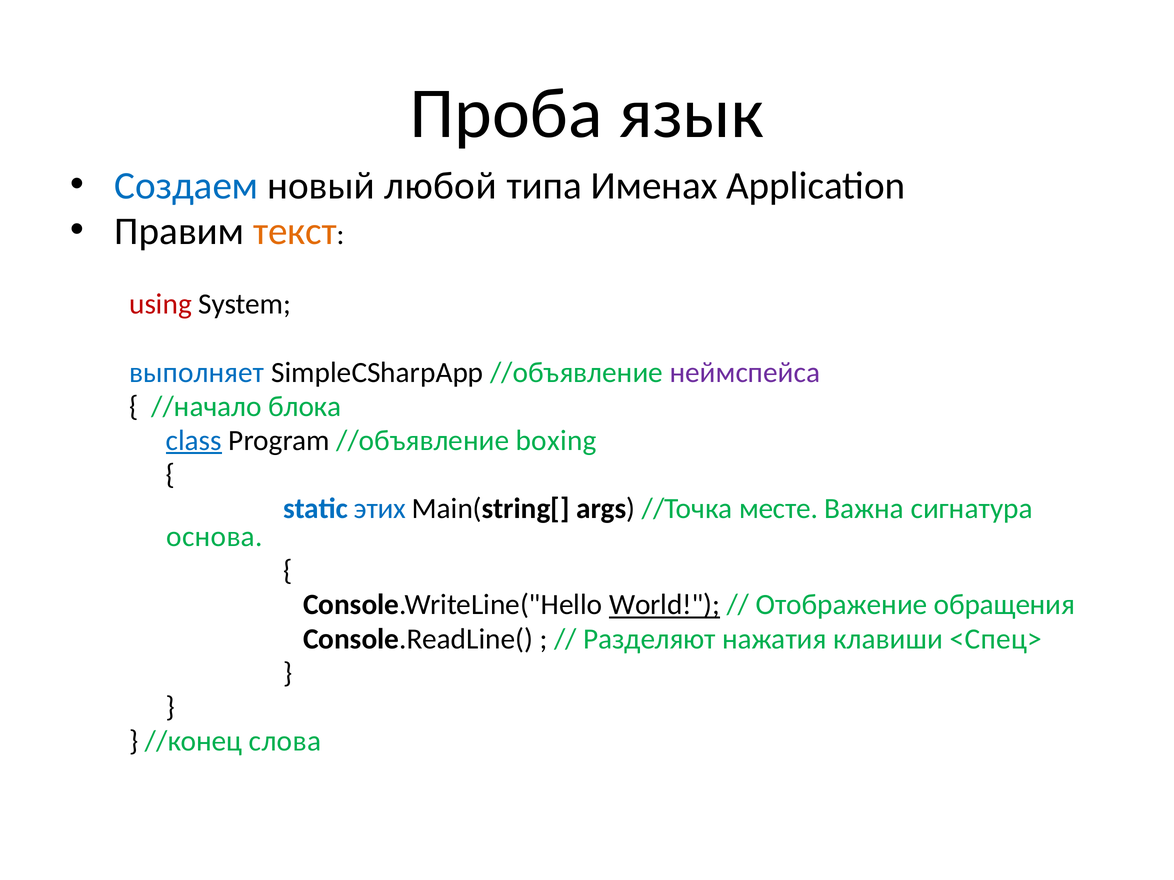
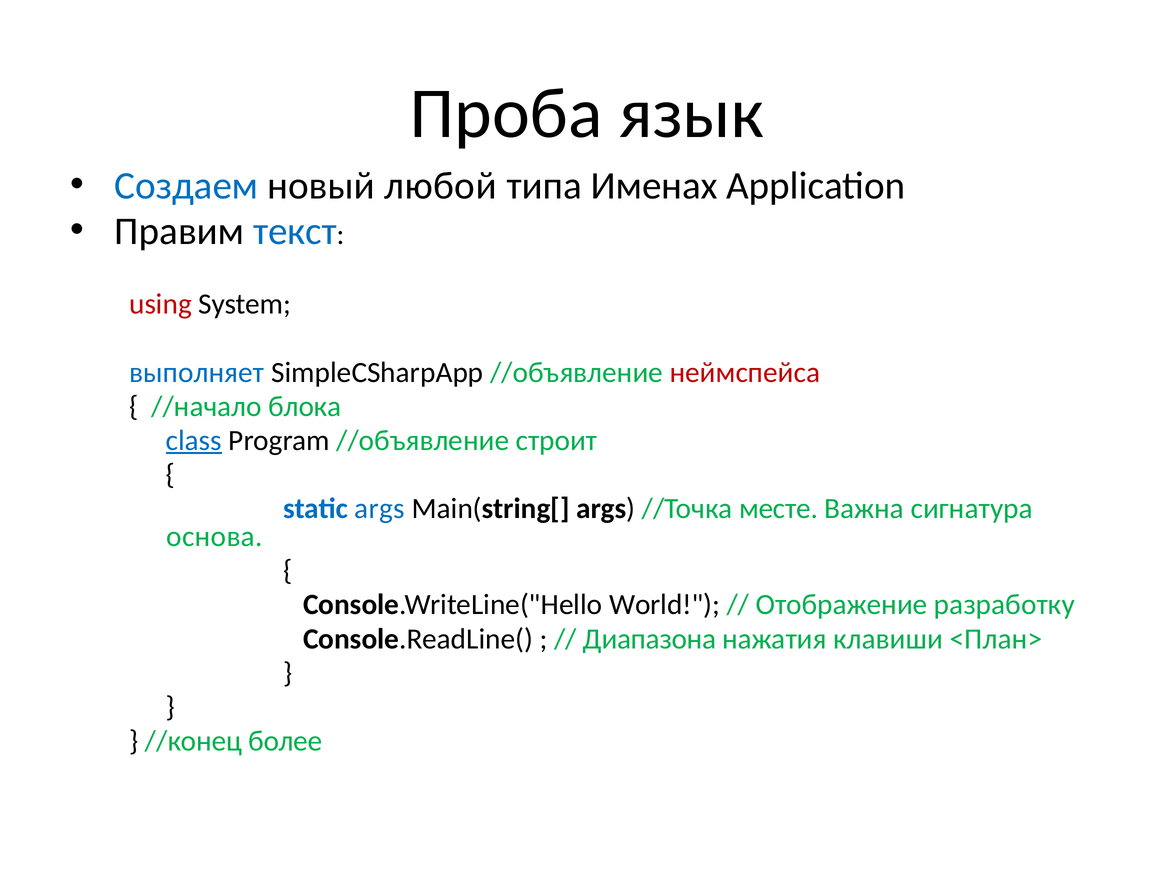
текст colour: orange -> blue
неймспейса colour: purple -> red
boxing: boxing -> строит
static этих: этих -> args
World underline: present -> none
обращения: обращения -> разработку
Разделяют: Разделяют -> Диапазона
<Спец>: <Спец> -> <План>
слова: слова -> более
